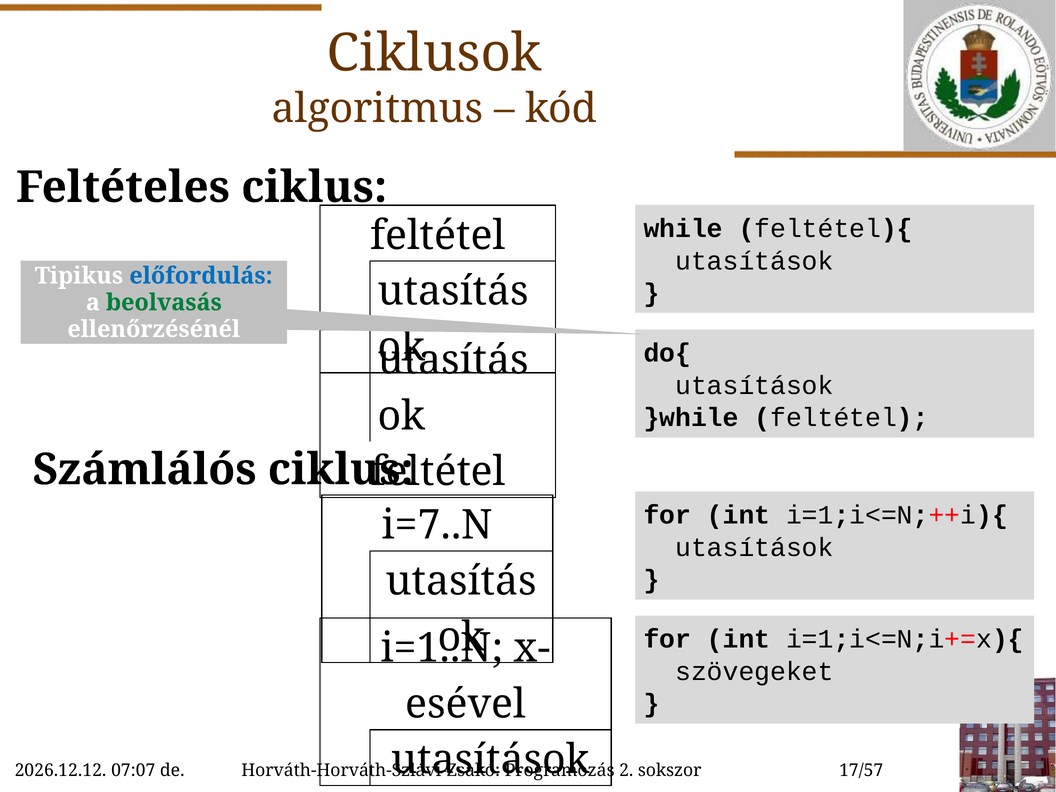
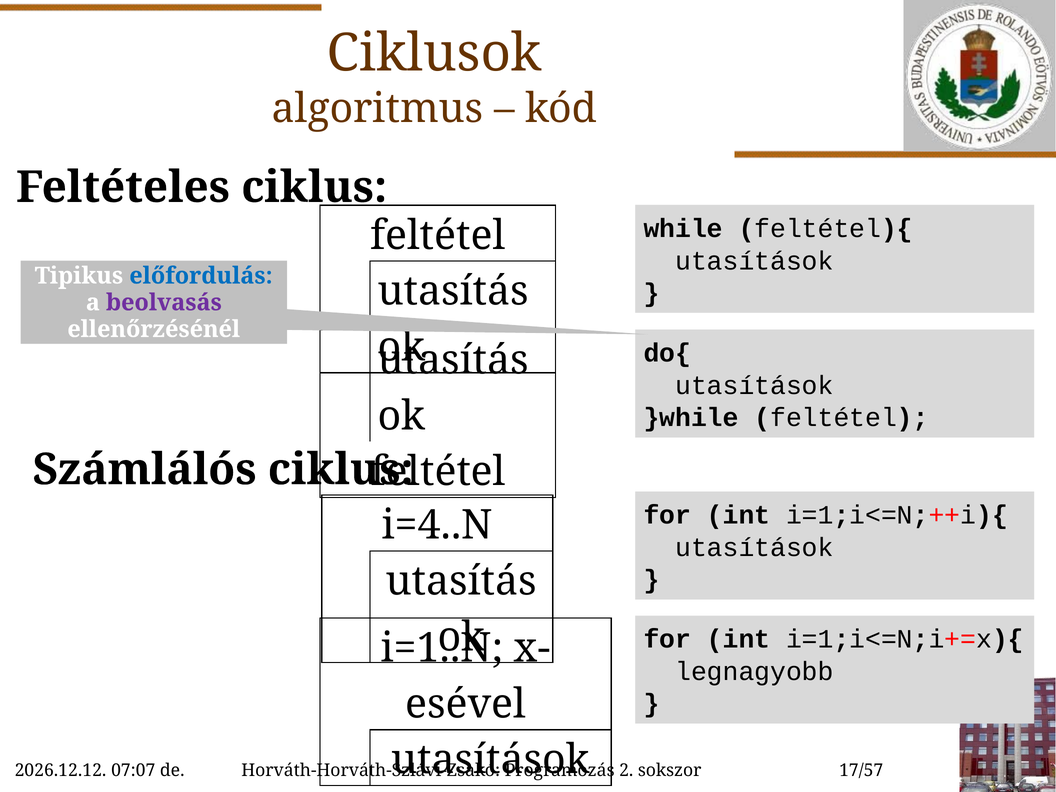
beolvasás colour: green -> purple
i=7..N: i=7..N -> i=4..N
szövegeket: szövegeket -> legnagyobb
